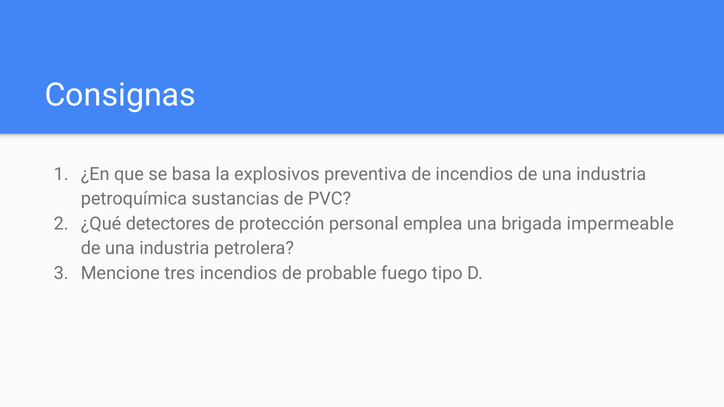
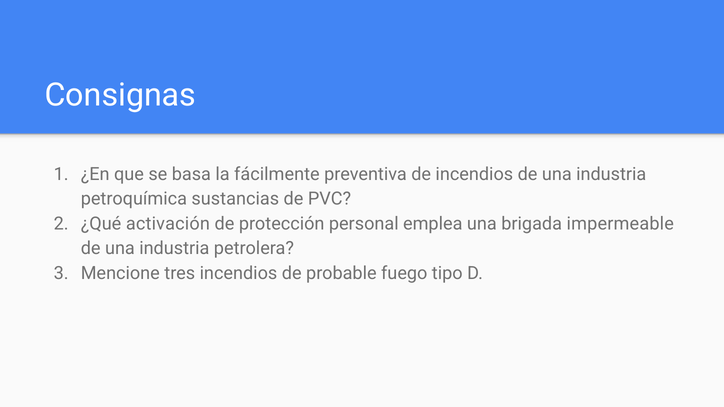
explosivos: explosivos -> fácilmente
detectores: detectores -> activación
